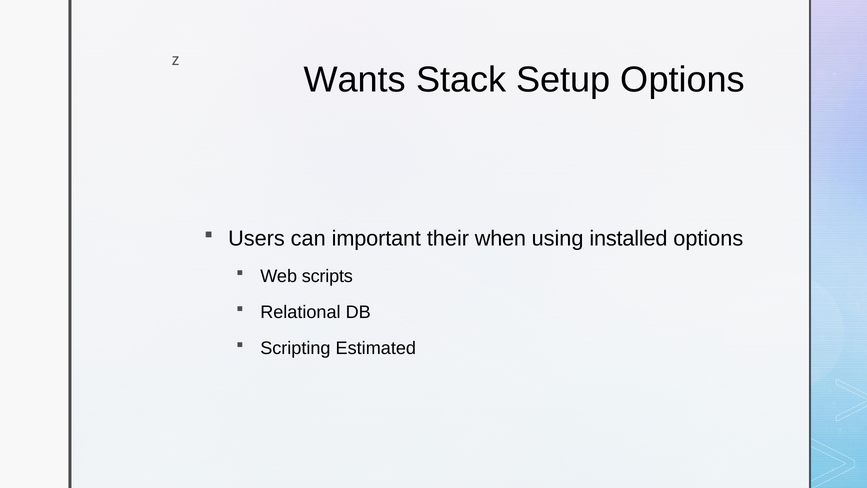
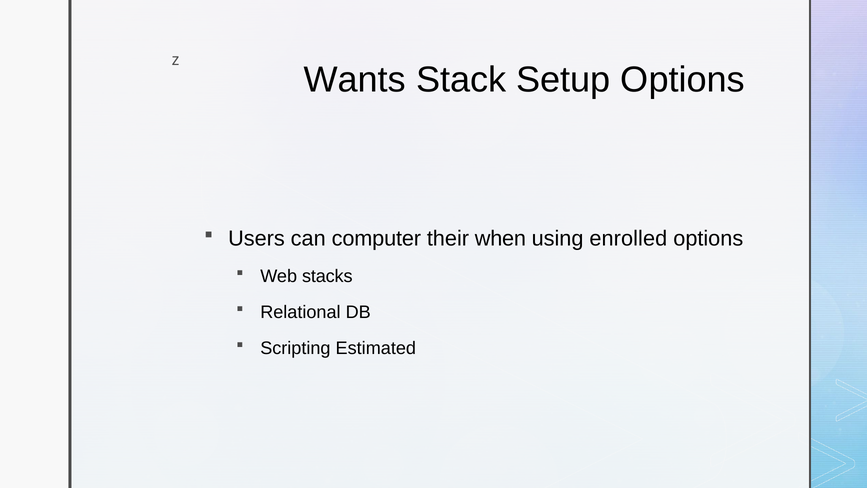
important: important -> computer
installed: installed -> enrolled
scripts: scripts -> stacks
